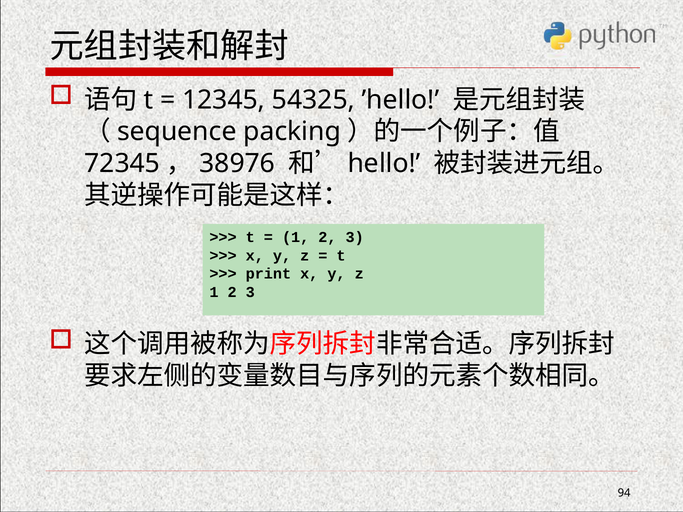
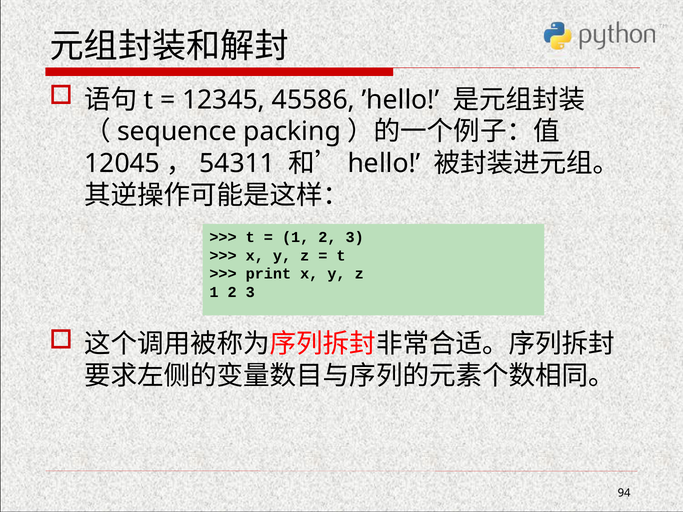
54325: 54325 -> 45586
72345: 72345 -> 12045
38976: 38976 -> 54311
